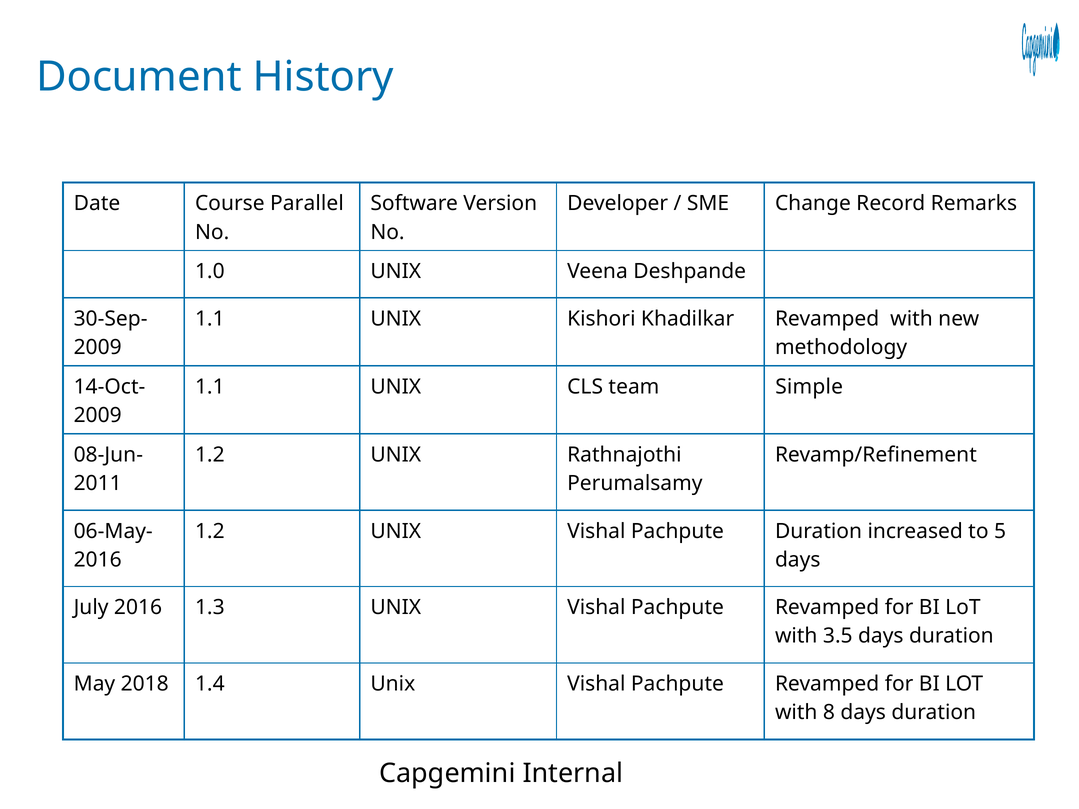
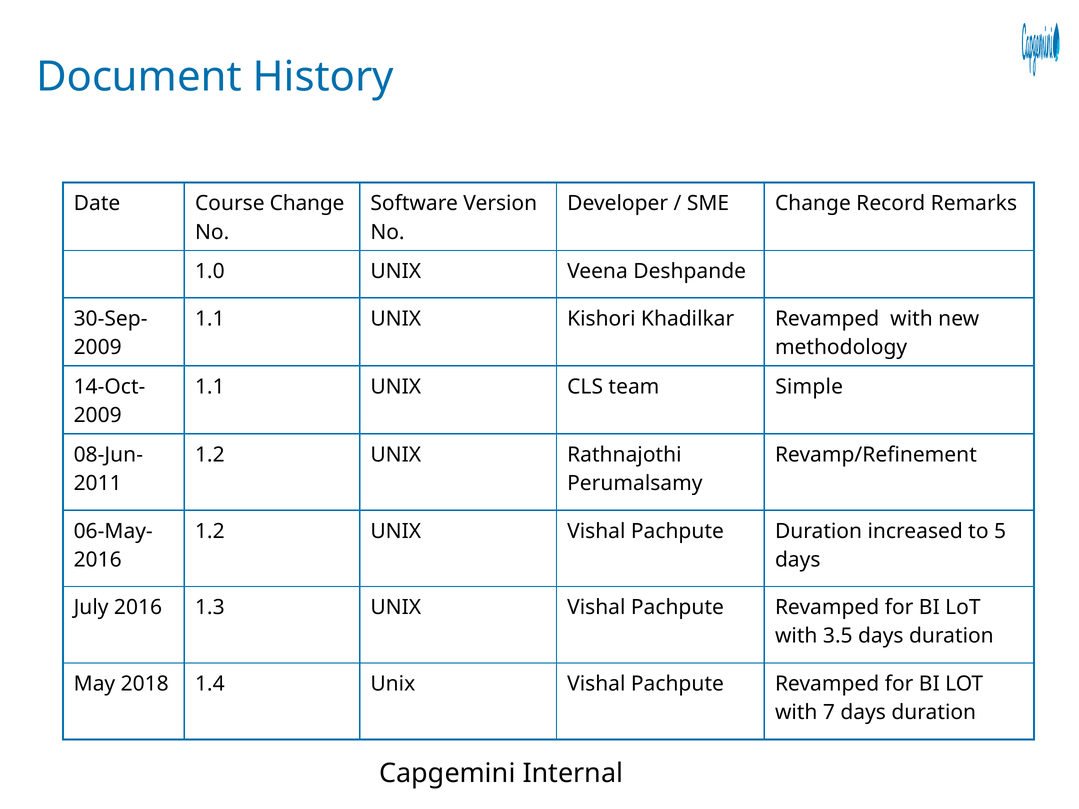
Course Parallel: Parallel -> Change
8: 8 -> 7
